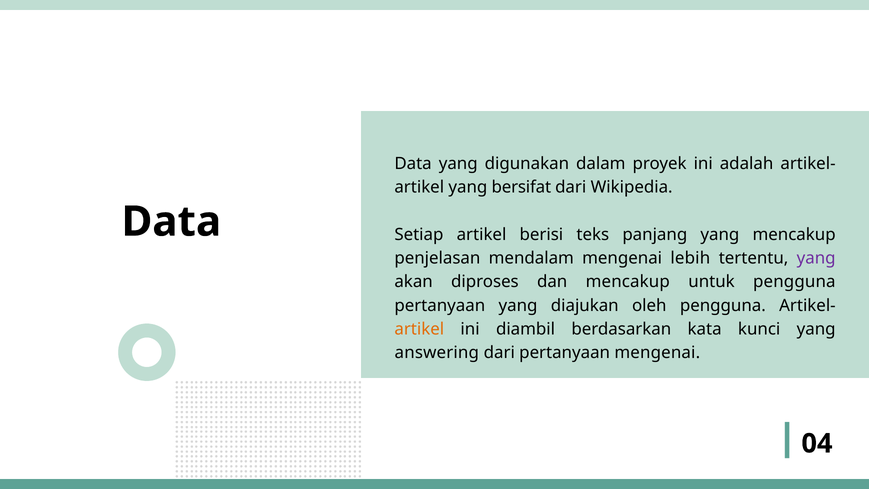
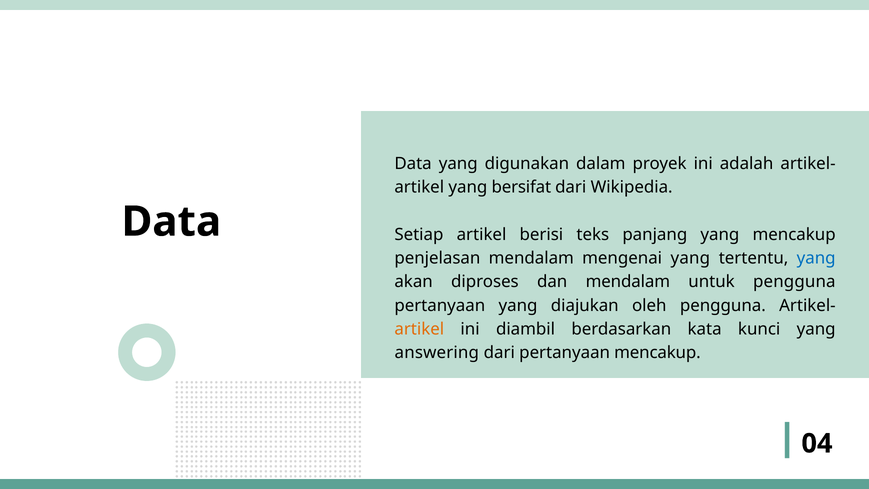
mengenai lebih: lebih -> yang
yang at (816, 258) colour: purple -> blue
dan mencakup: mencakup -> mendalam
pertanyaan mengenai: mengenai -> mencakup
